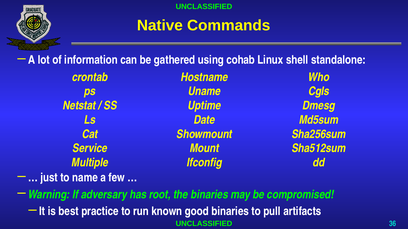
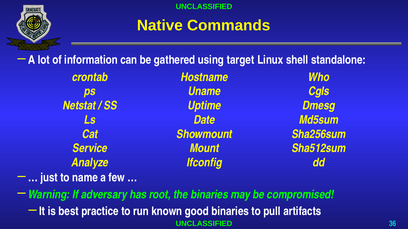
cohab: cohab -> target
Multiple: Multiple -> Analyze
